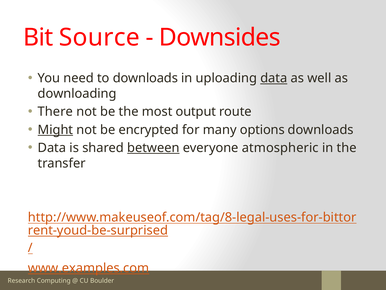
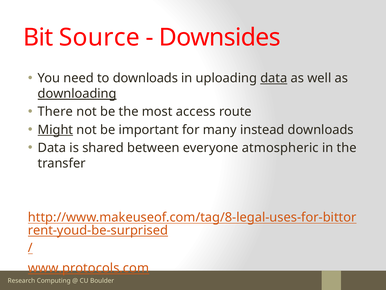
downloading underline: none -> present
output: output -> access
encrypted: encrypted -> important
options: options -> instead
between underline: present -> none
www.examples.com: www.examples.com -> www.protocols.com
